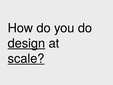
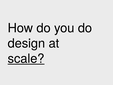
design underline: present -> none
